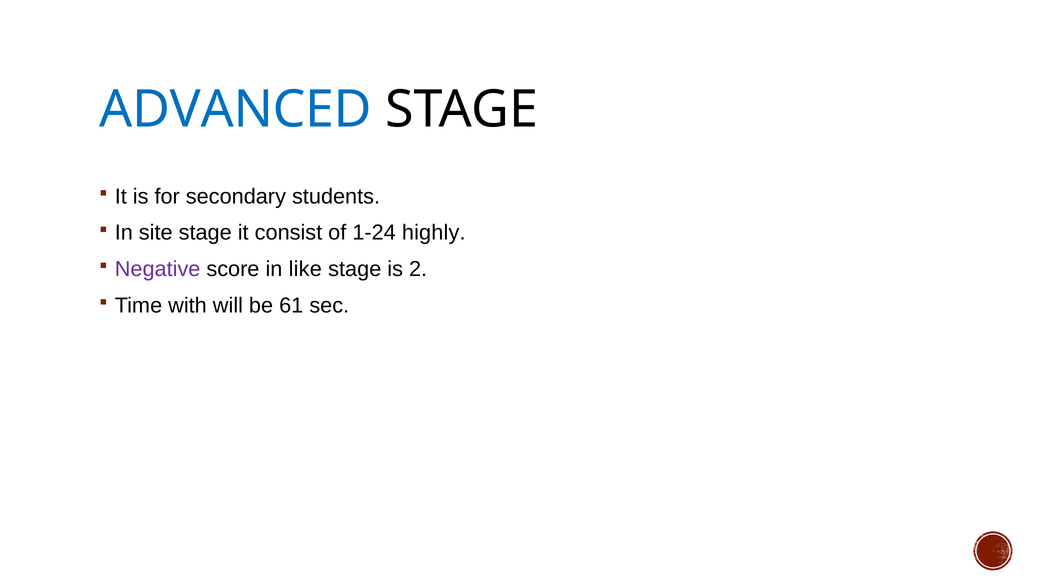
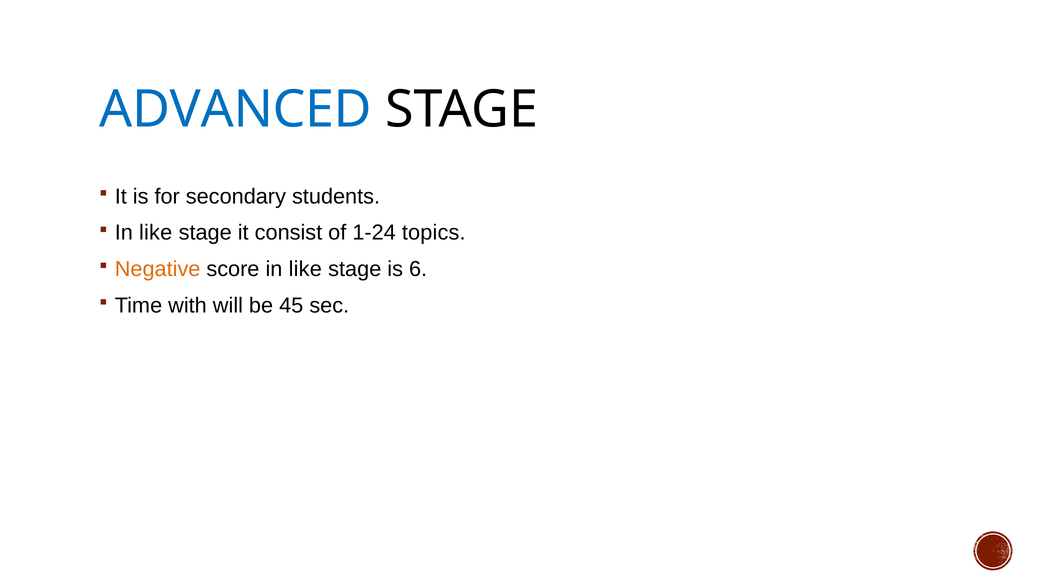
site at (156, 233): site -> like
highly: highly -> topics
Negative colour: purple -> orange
2: 2 -> 6
61: 61 -> 45
